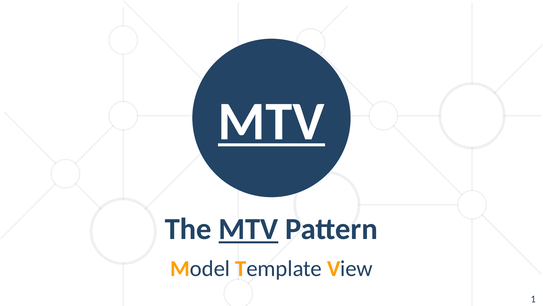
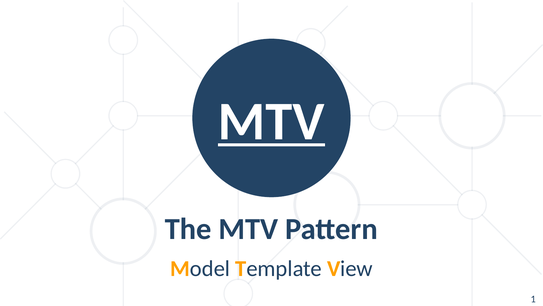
MTV at (248, 229) underline: present -> none
